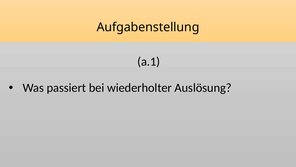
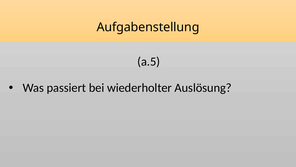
a.1: a.1 -> a.5
